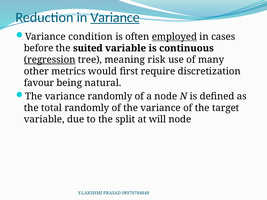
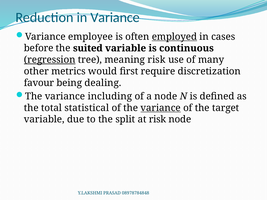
Variance at (115, 17) underline: present -> none
condition: condition -> employee
natural: natural -> dealing
variance randomly: randomly -> including
total randomly: randomly -> statistical
variance at (161, 108) underline: none -> present
at will: will -> risk
